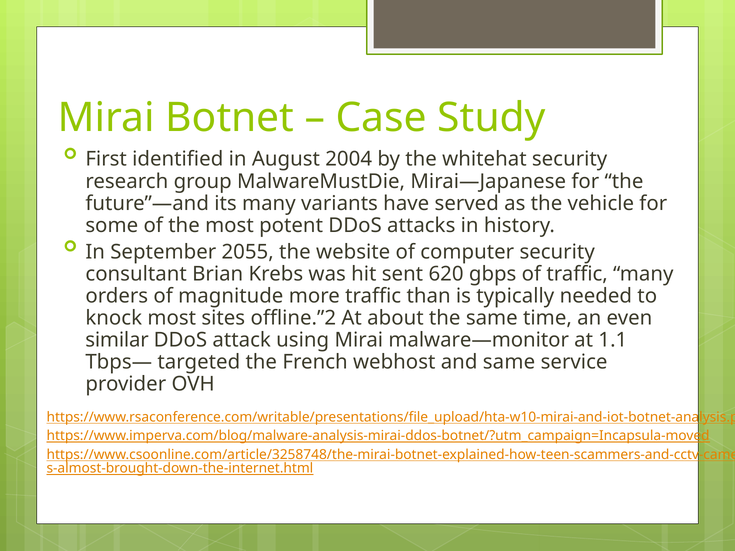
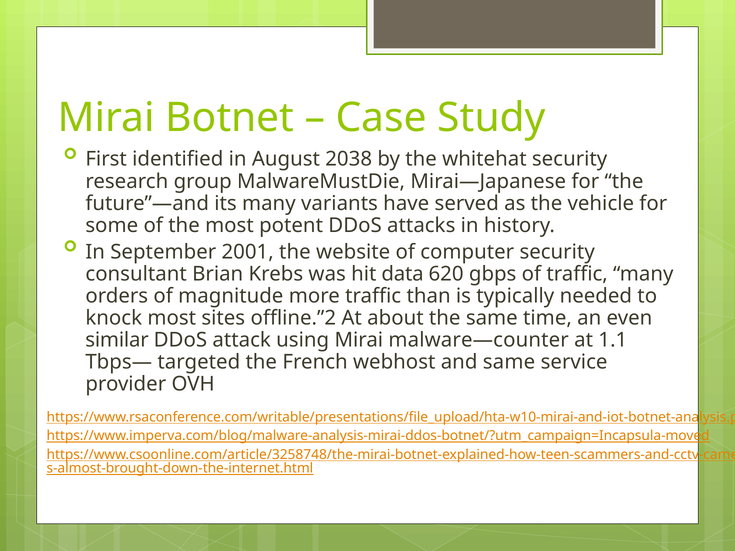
2004: 2004 -> 2038
2055: 2055 -> 2001
sent: sent -> data
malware—monitor: malware—monitor -> malware—counter
